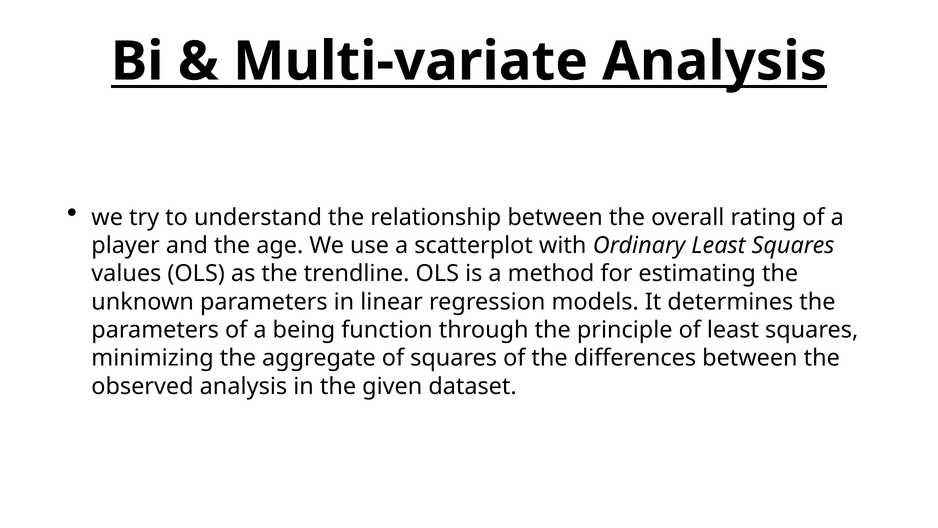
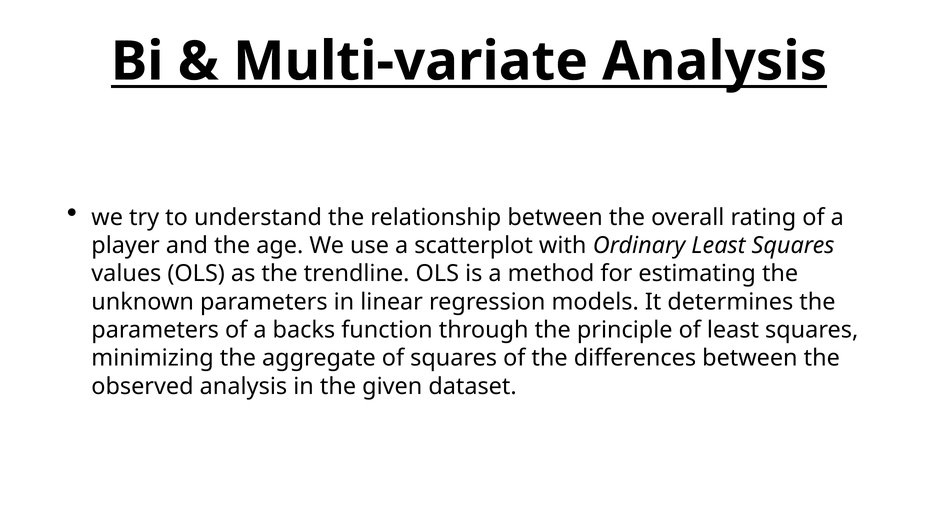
being: being -> backs
